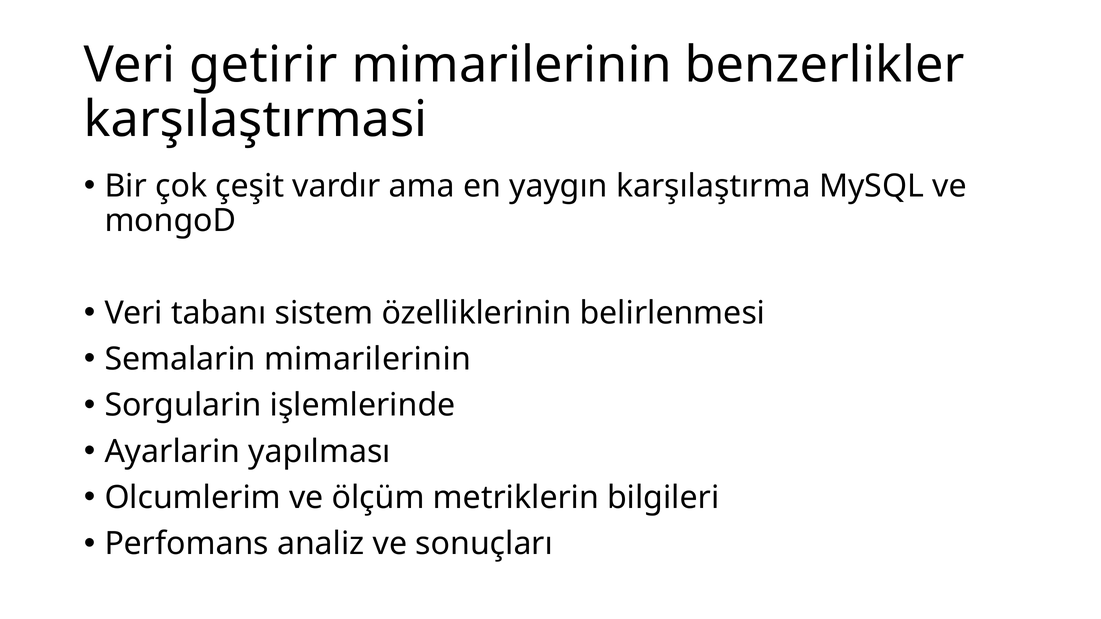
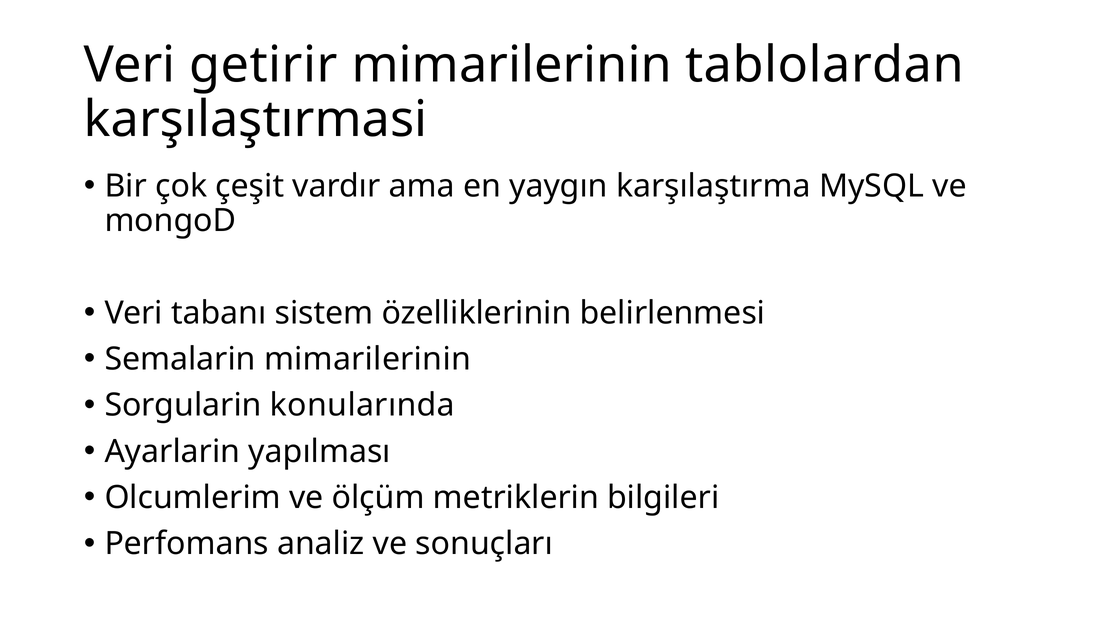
benzerlikler: benzerlikler -> tablolardan
işlemlerinde: işlemlerinde -> konularında
